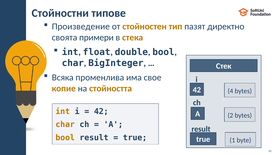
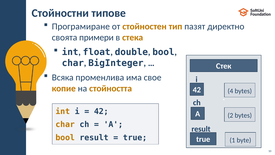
Произведение: Произведение -> Програмиране
